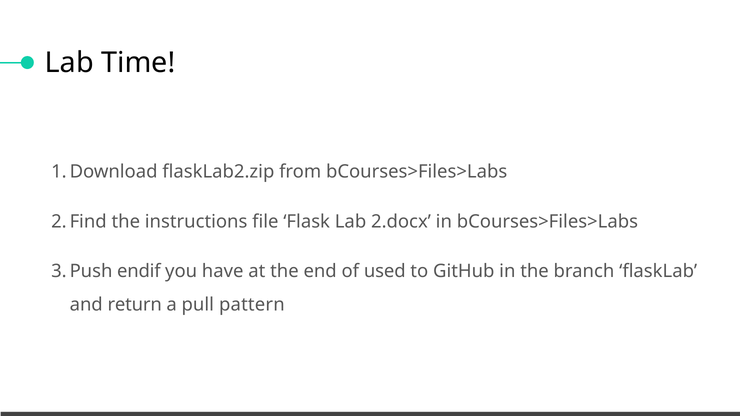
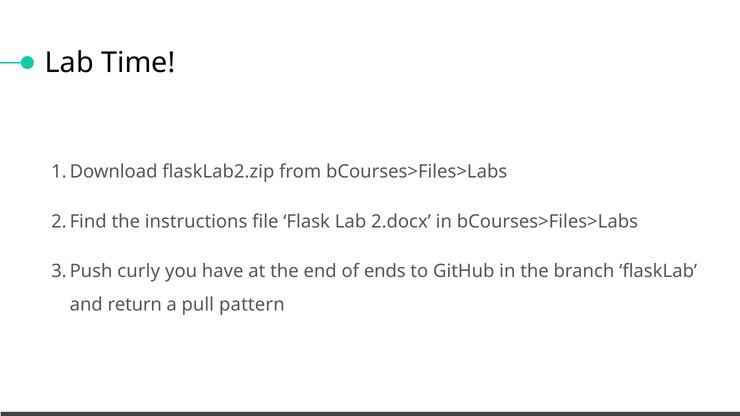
endif: endif -> curly
used: used -> ends
